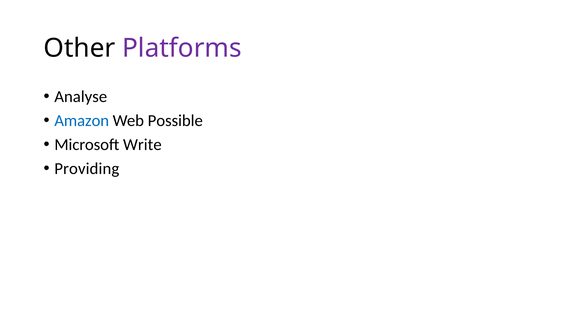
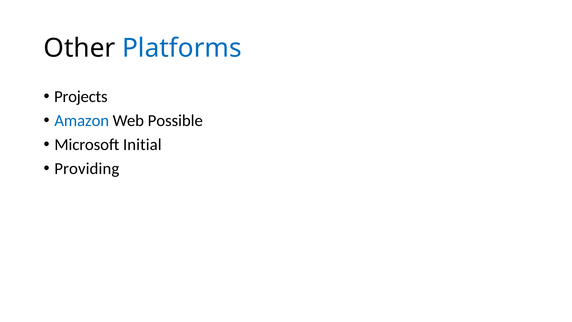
Platforms colour: purple -> blue
Analyse: Analyse -> Projects
Write: Write -> Initial
